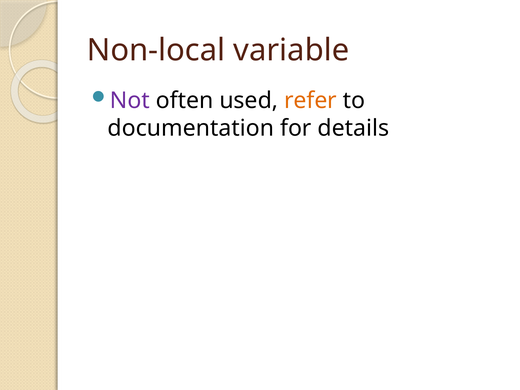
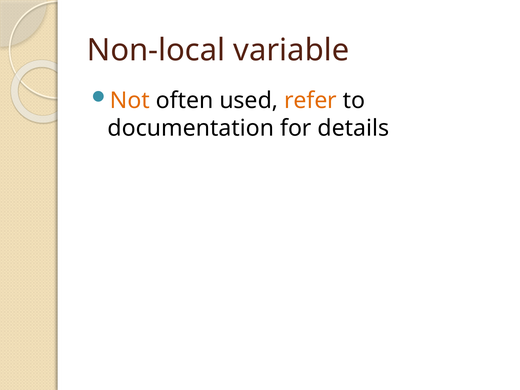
Not colour: purple -> orange
